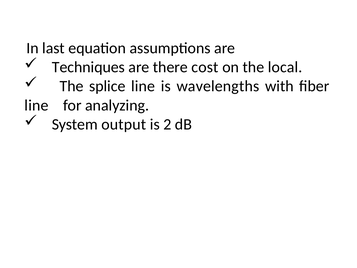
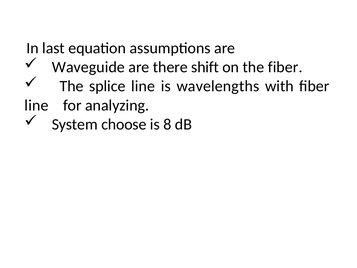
Techniques: Techniques -> Waveguide
cost: cost -> shift
the local: local -> fiber
output: output -> choose
2: 2 -> 8
